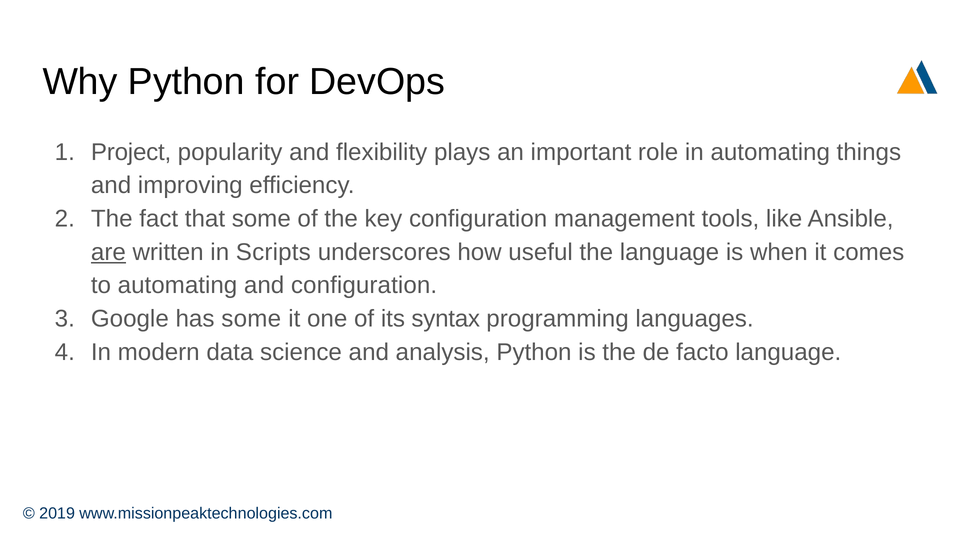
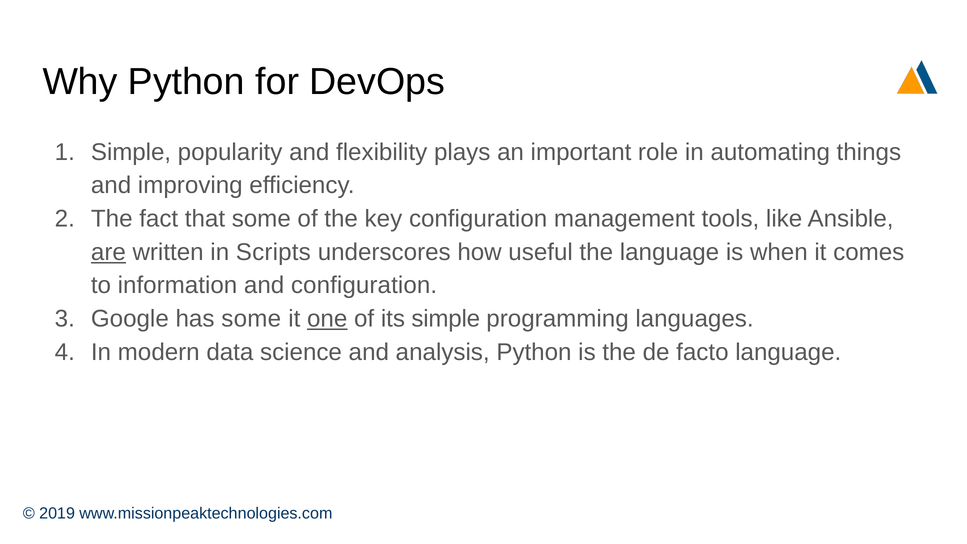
Project at (131, 152): Project -> Simple
to automating: automating -> information
one underline: none -> present
its syntax: syntax -> simple
